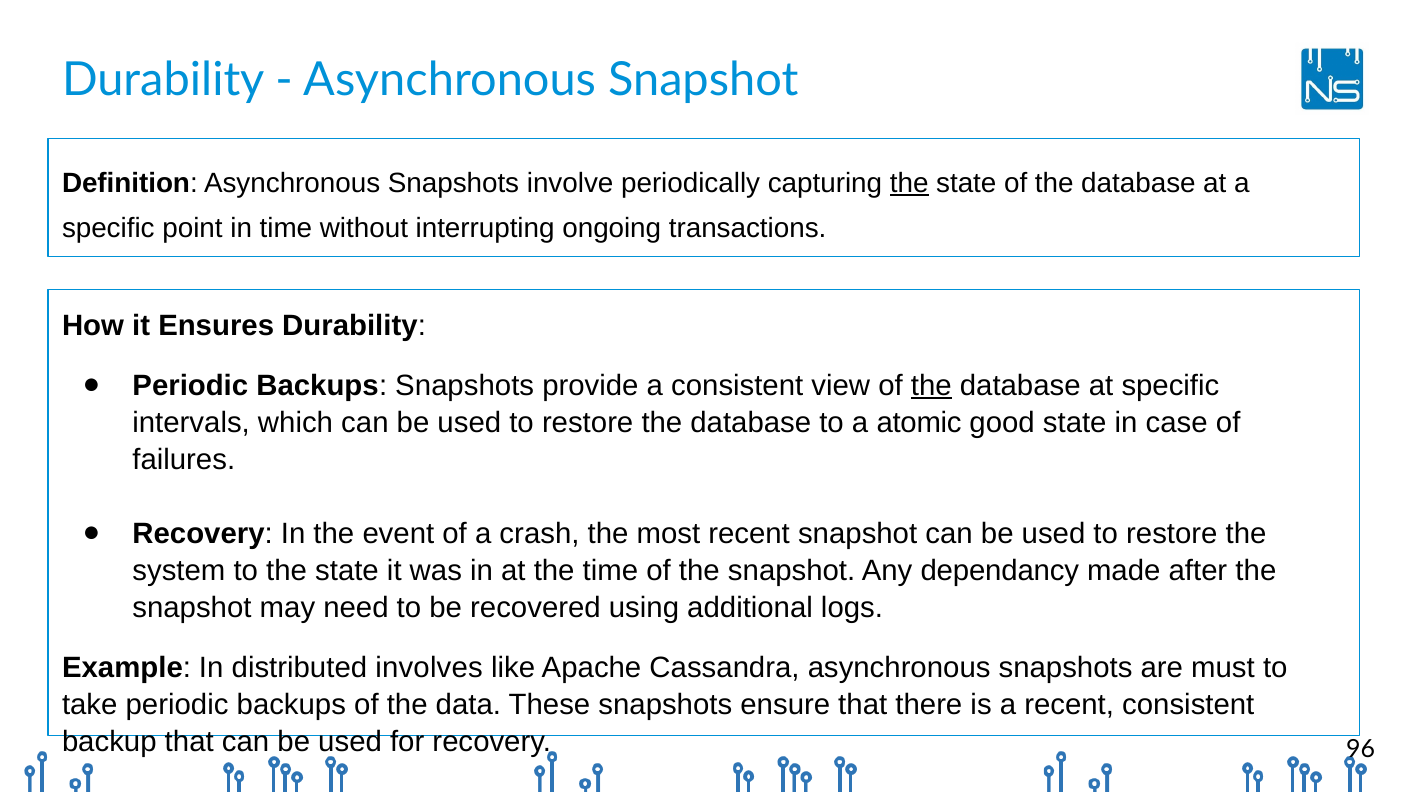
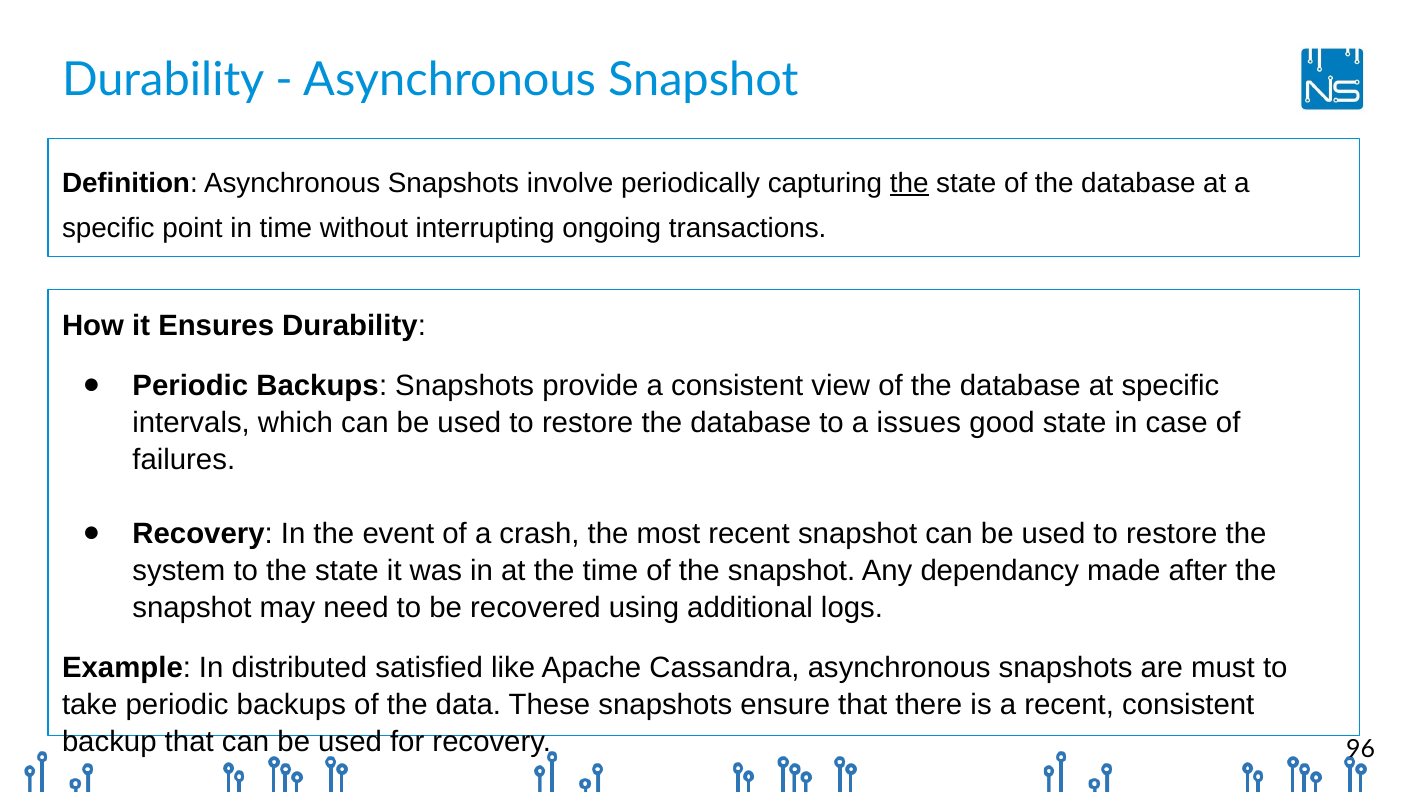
the at (931, 386) underline: present -> none
atomic: atomic -> issues
involves: involves -> satisfied
